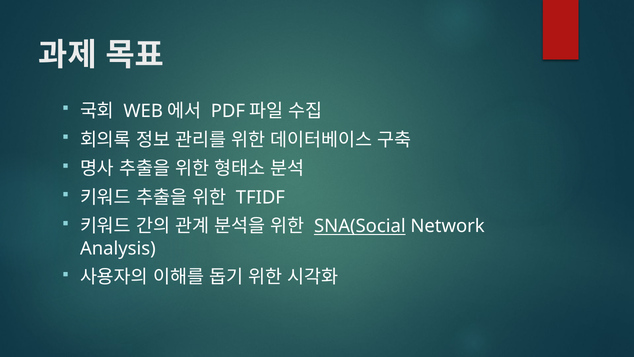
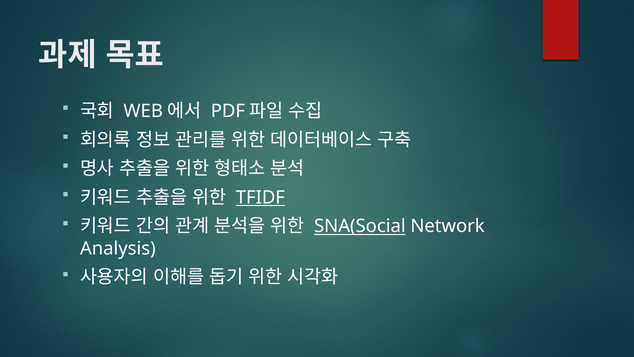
TFIDF underline: none -> present
